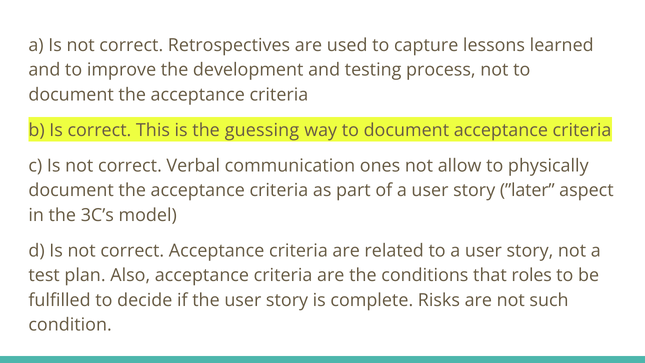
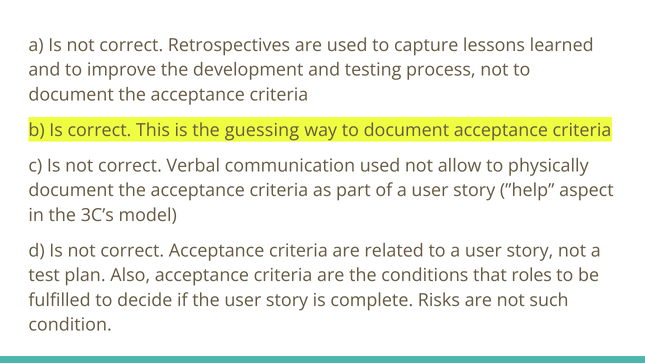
communication ones: ones -> used
”later: ”later -> ”help
